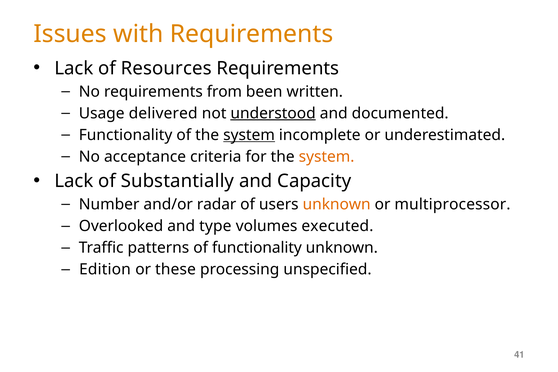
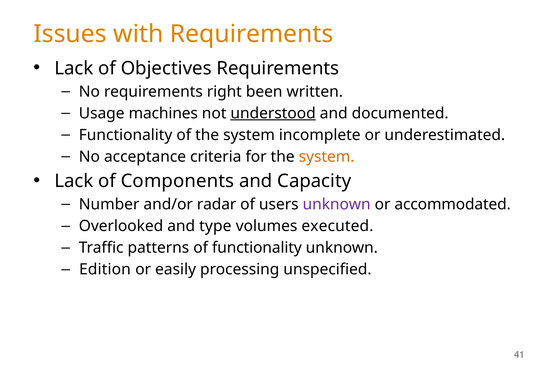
Resources: Resources -> Objectives
from: from -> right
delivered: delivered -> machines
system at (249, 135) underline: present -> none
Substantially: Substantially -> Components
unknown at (337, 204) colour: orange -> purple
multiprocessor: multiprocessor -> accommodated
these: these -> easily
